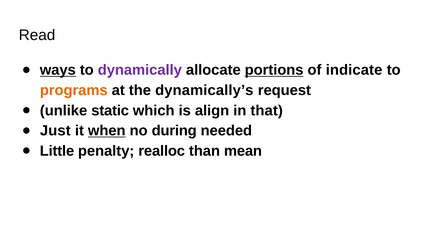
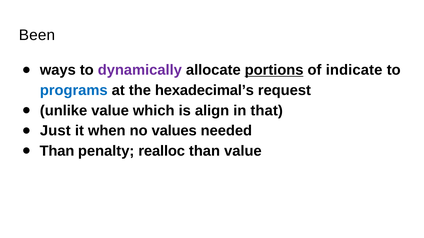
Read: Read -> Been
ways underline: present -> none
programs colour: orange -> blue
dynamically’s: dynamically’s -> hexadecimal’s
unlike static: static -> value
when underline: present -> none
during: during -> values
Little at (57, 151): Little -> Than
than mean: mean -> value
